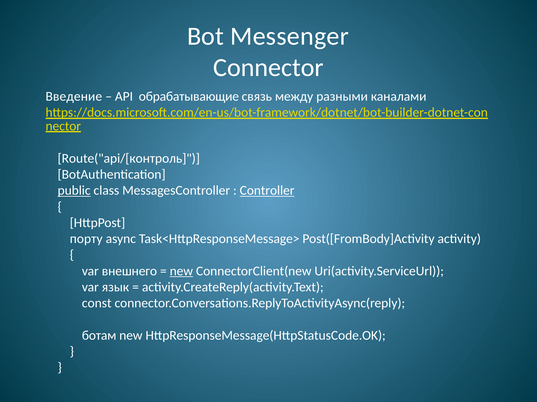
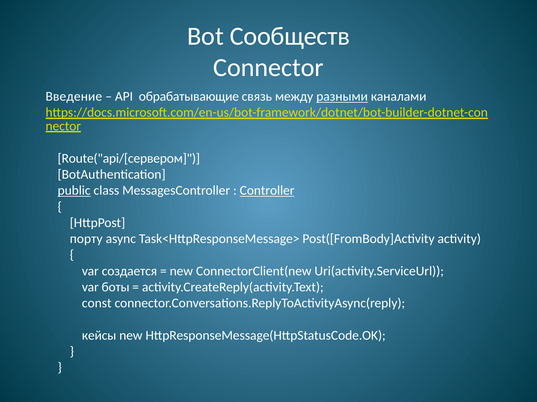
Messenger: Messenger -> Сообществ
разными underline: none -> present
Route("api/[контроль: Route("api/[контроль -> Route("api/[сервером
внешнего: внешнего -> создается
new at (181, 271) underline: present -> none
язык: язык -> боты
ботам: ботам -> кейсы
